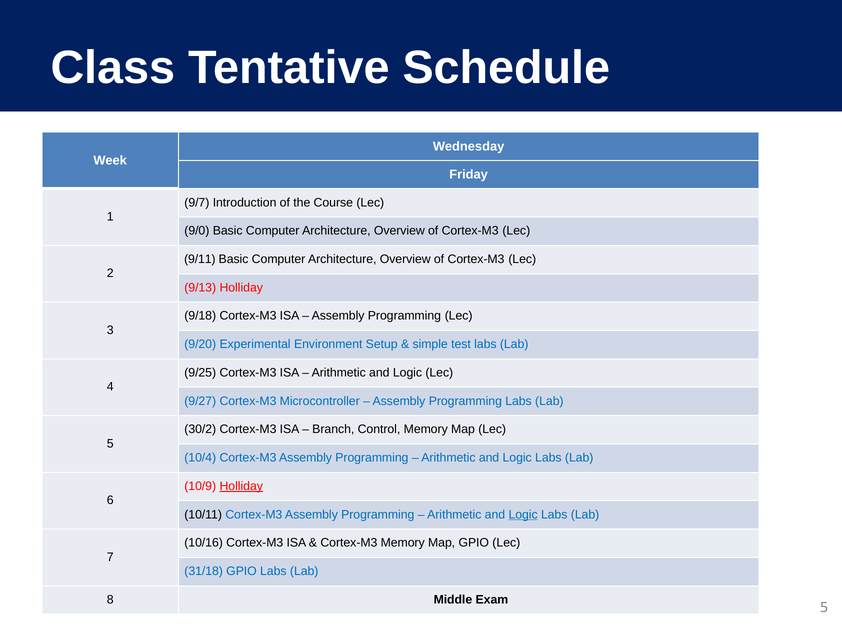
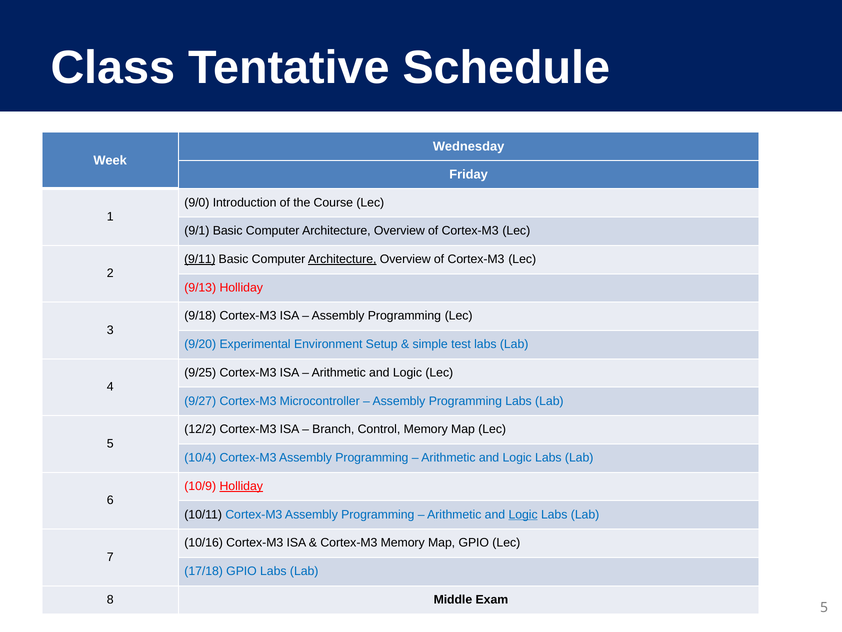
9/7: 9/7 -> 9/0
9/0: 9/0 -> 9/1
9/11 underline: none -> present
Architecture at (342, 259) underline: none -> present
30/2: 30/2 -> 12/2
31/18: 31/18 -> 17/18
